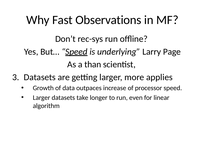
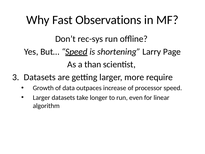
underlying: underlying -> shortening
applies: applies -> require
